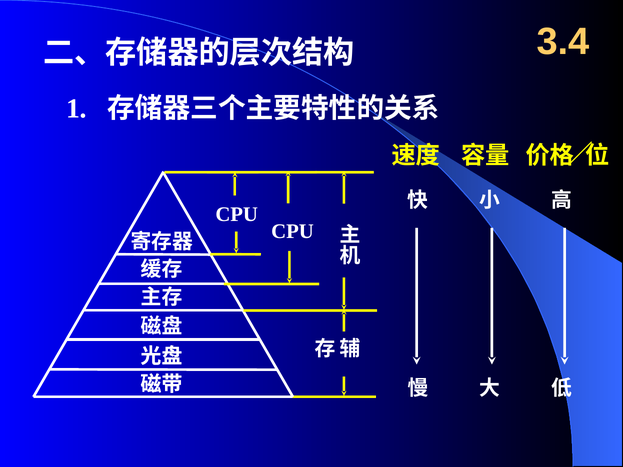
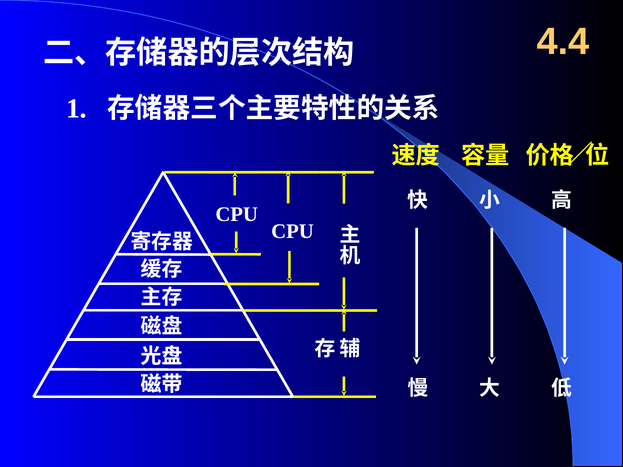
3.4: 3.4 -> 4.4
